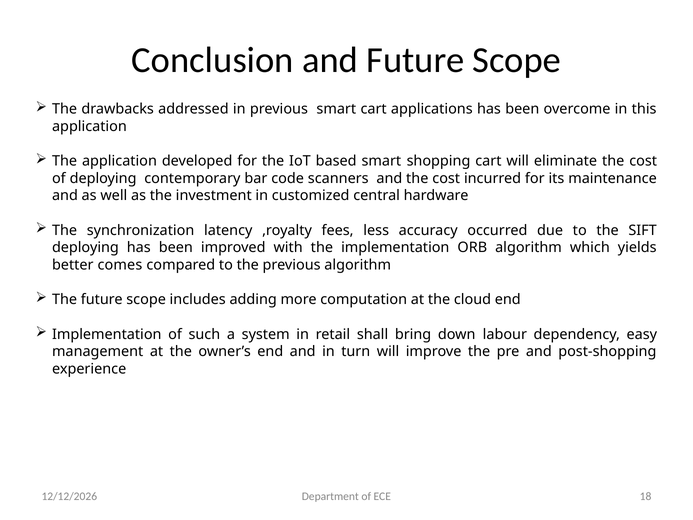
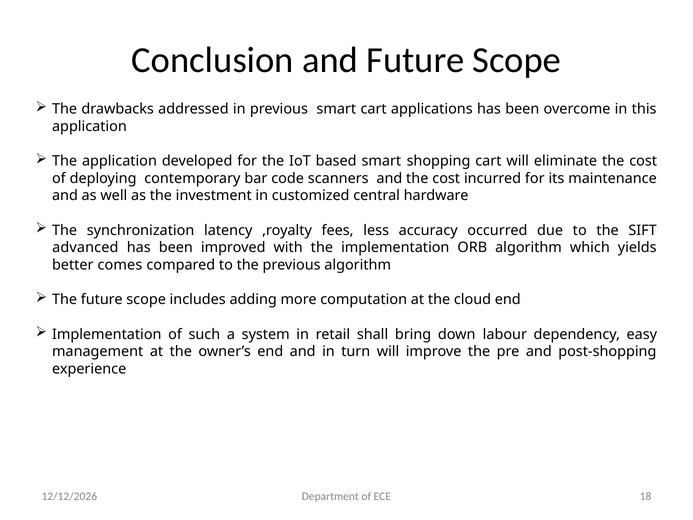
deploying at (85, 248): deploying -> advanced
